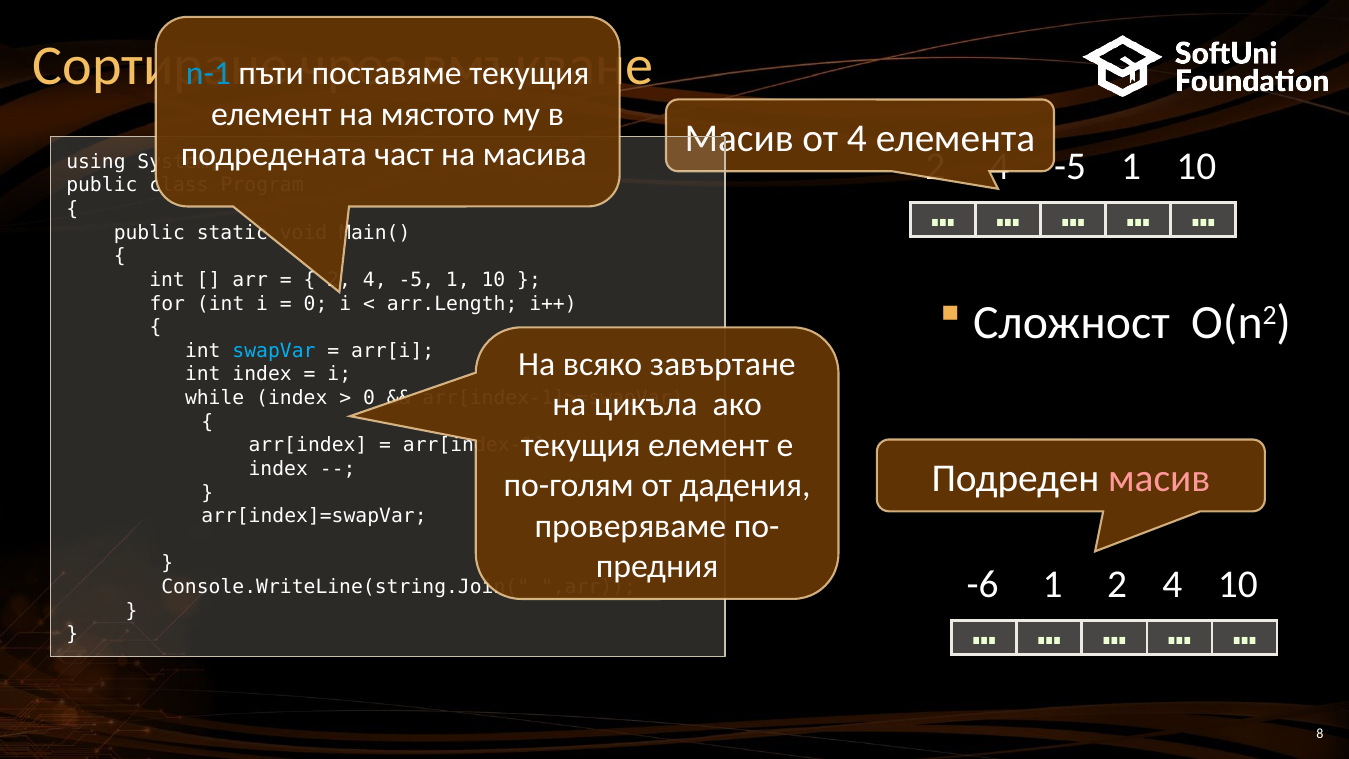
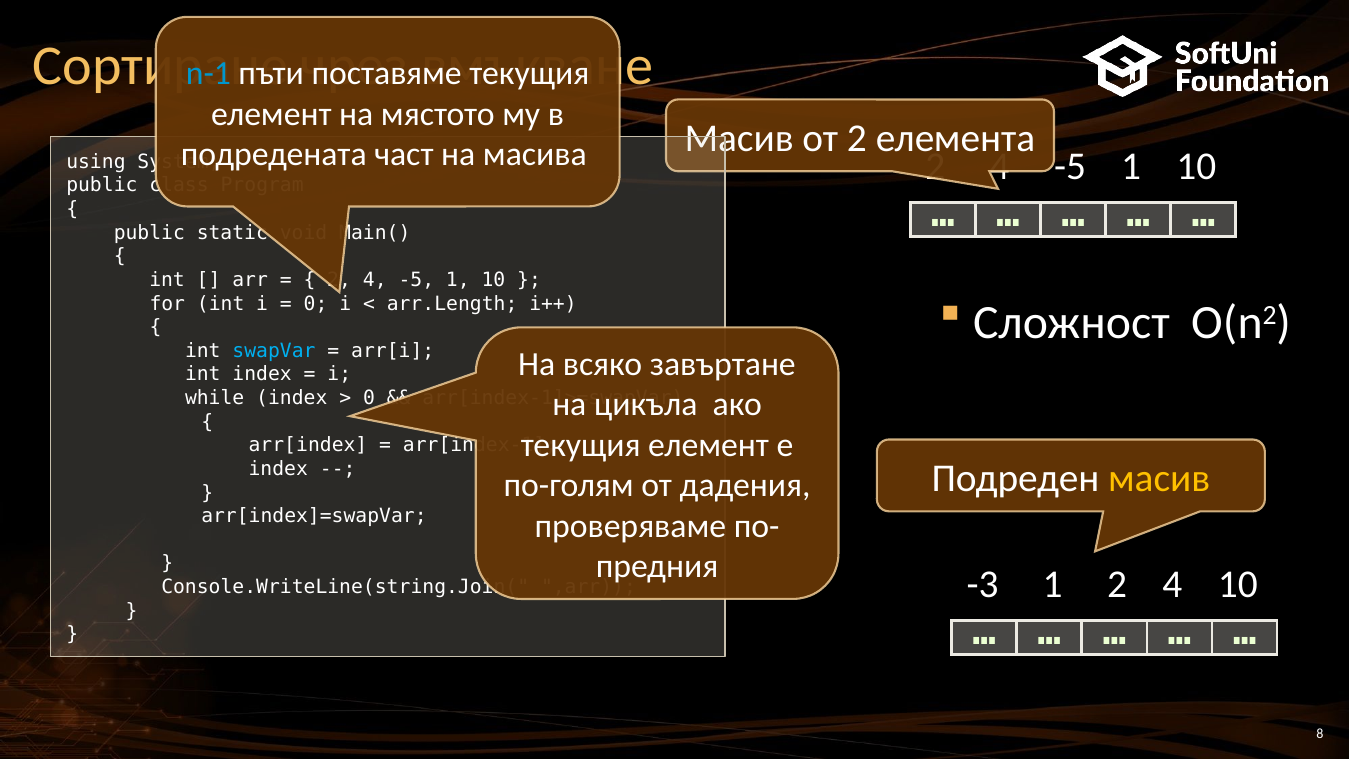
от 4: 4 -> 2
масив at (1159, 478) colour: pink -> yellow
-6: -6 -> -3
